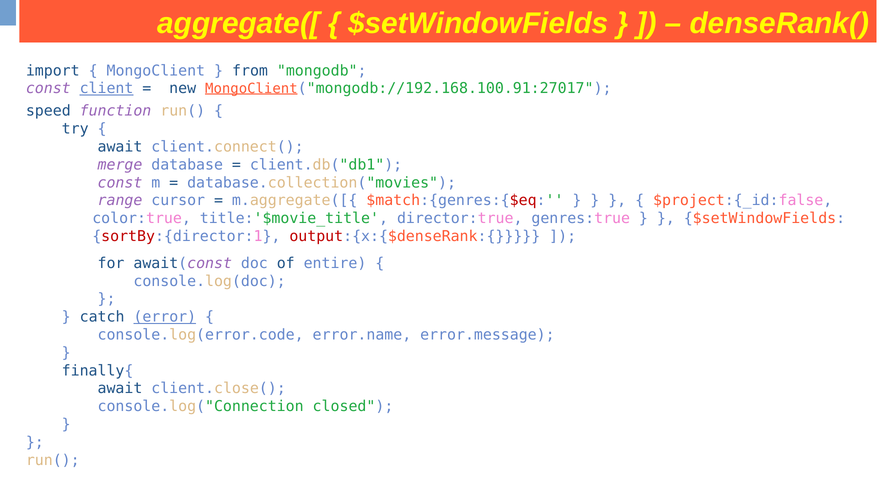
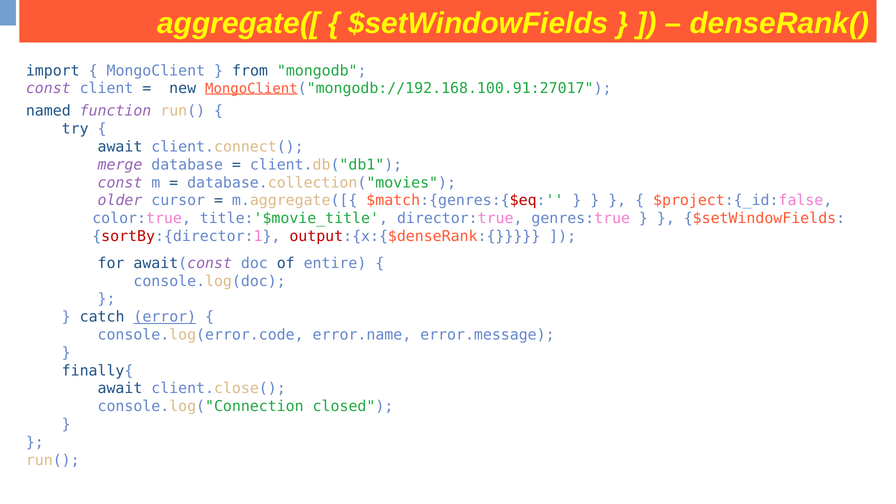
client underline: present -> none
speed: speed -> named
range: range -> older
